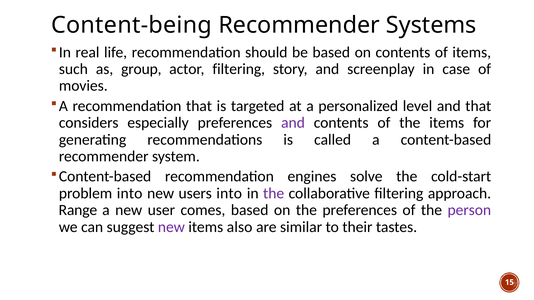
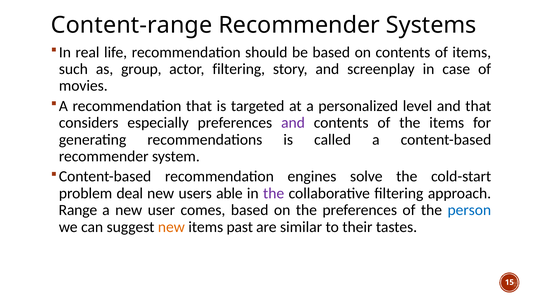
Content-being: Content-being -> Content-range
problem into: into -> deal
users into: into -> able
person colour: purple -> blue
new at (171, 227) colour: purple -> orange
also: also -> past
